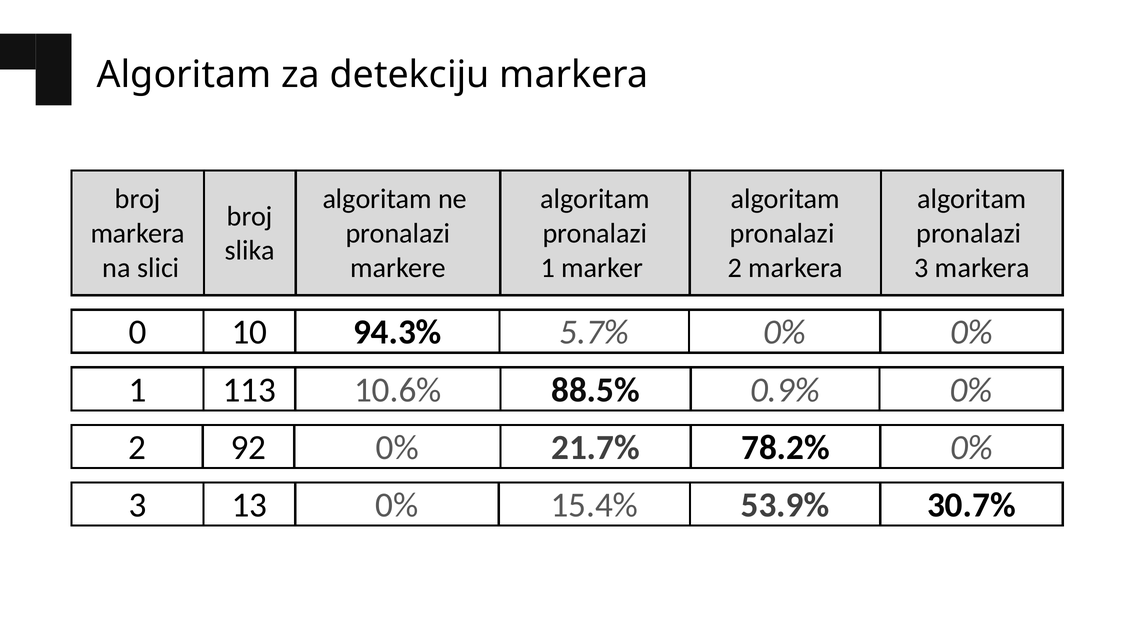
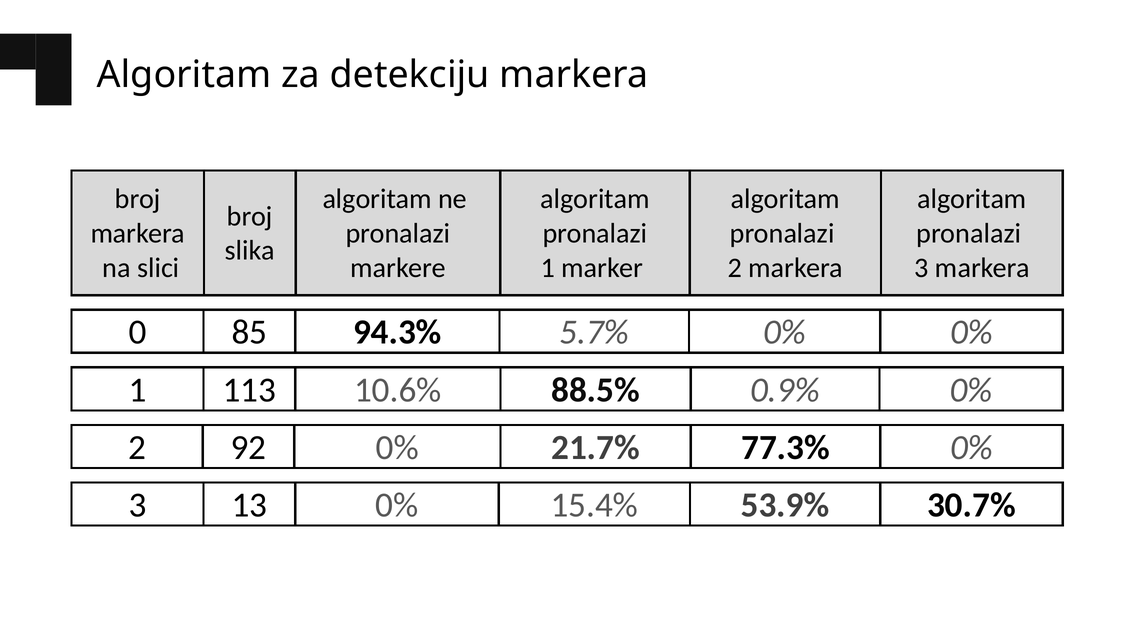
10: 10 -> 85
78.2%: 78.2% -> 77.3%
